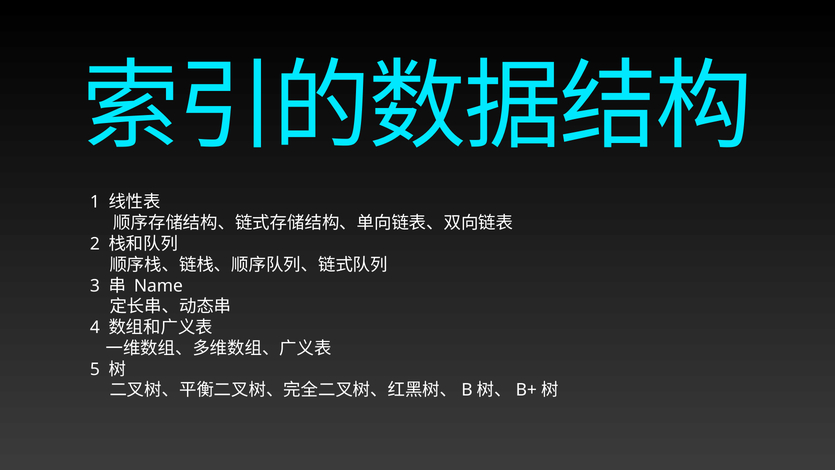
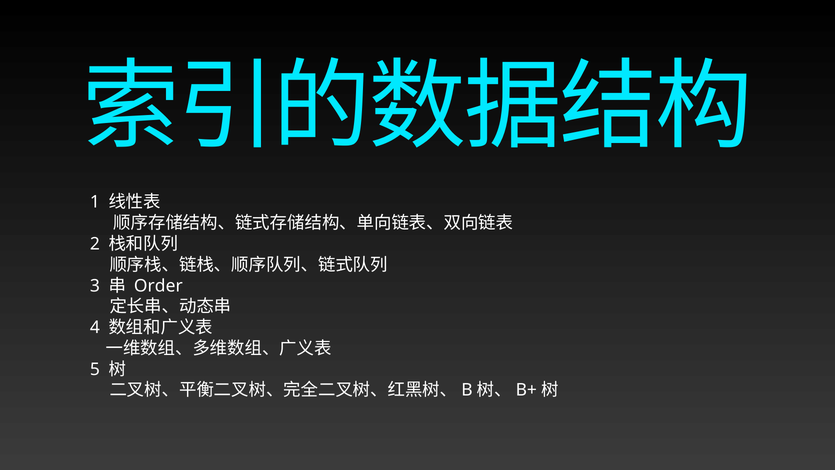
Name: Name -> Order
